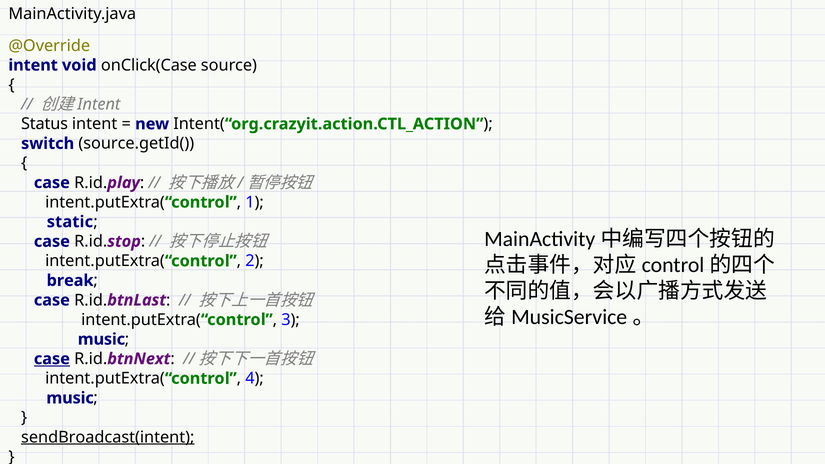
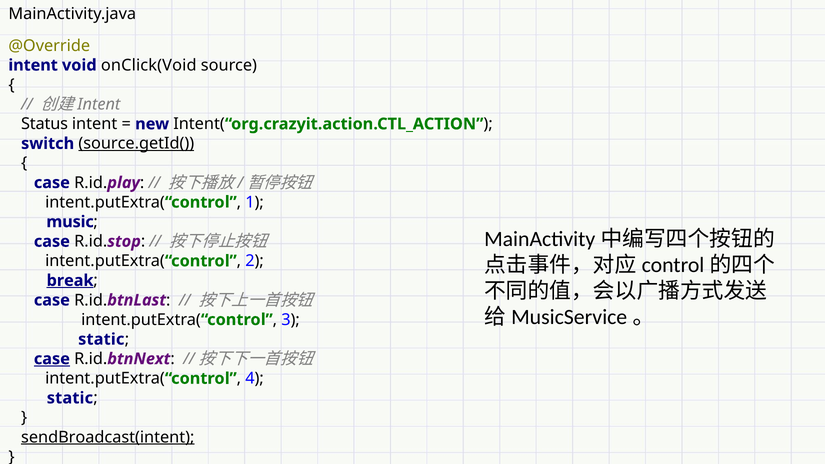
onClick(Case: onClick(Case -> onClick(Void
source.getId( underline: none -> present
static: static -> music
break underline: none -> present
music at (101, 339): music -> static
music at (70, 398): music -> static
